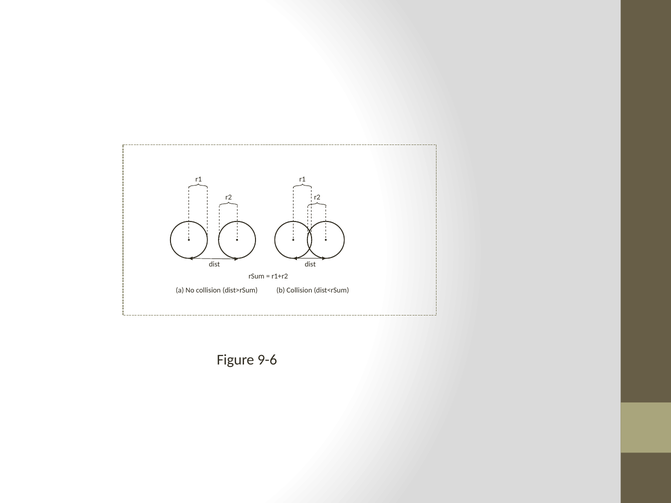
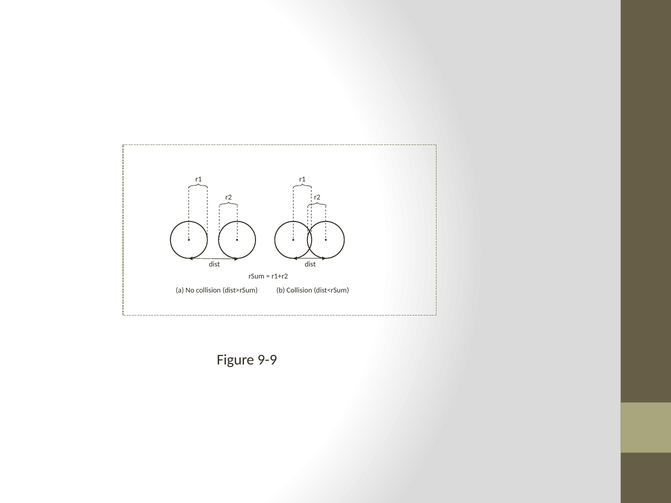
9-6: 9-6 -> 9-9
